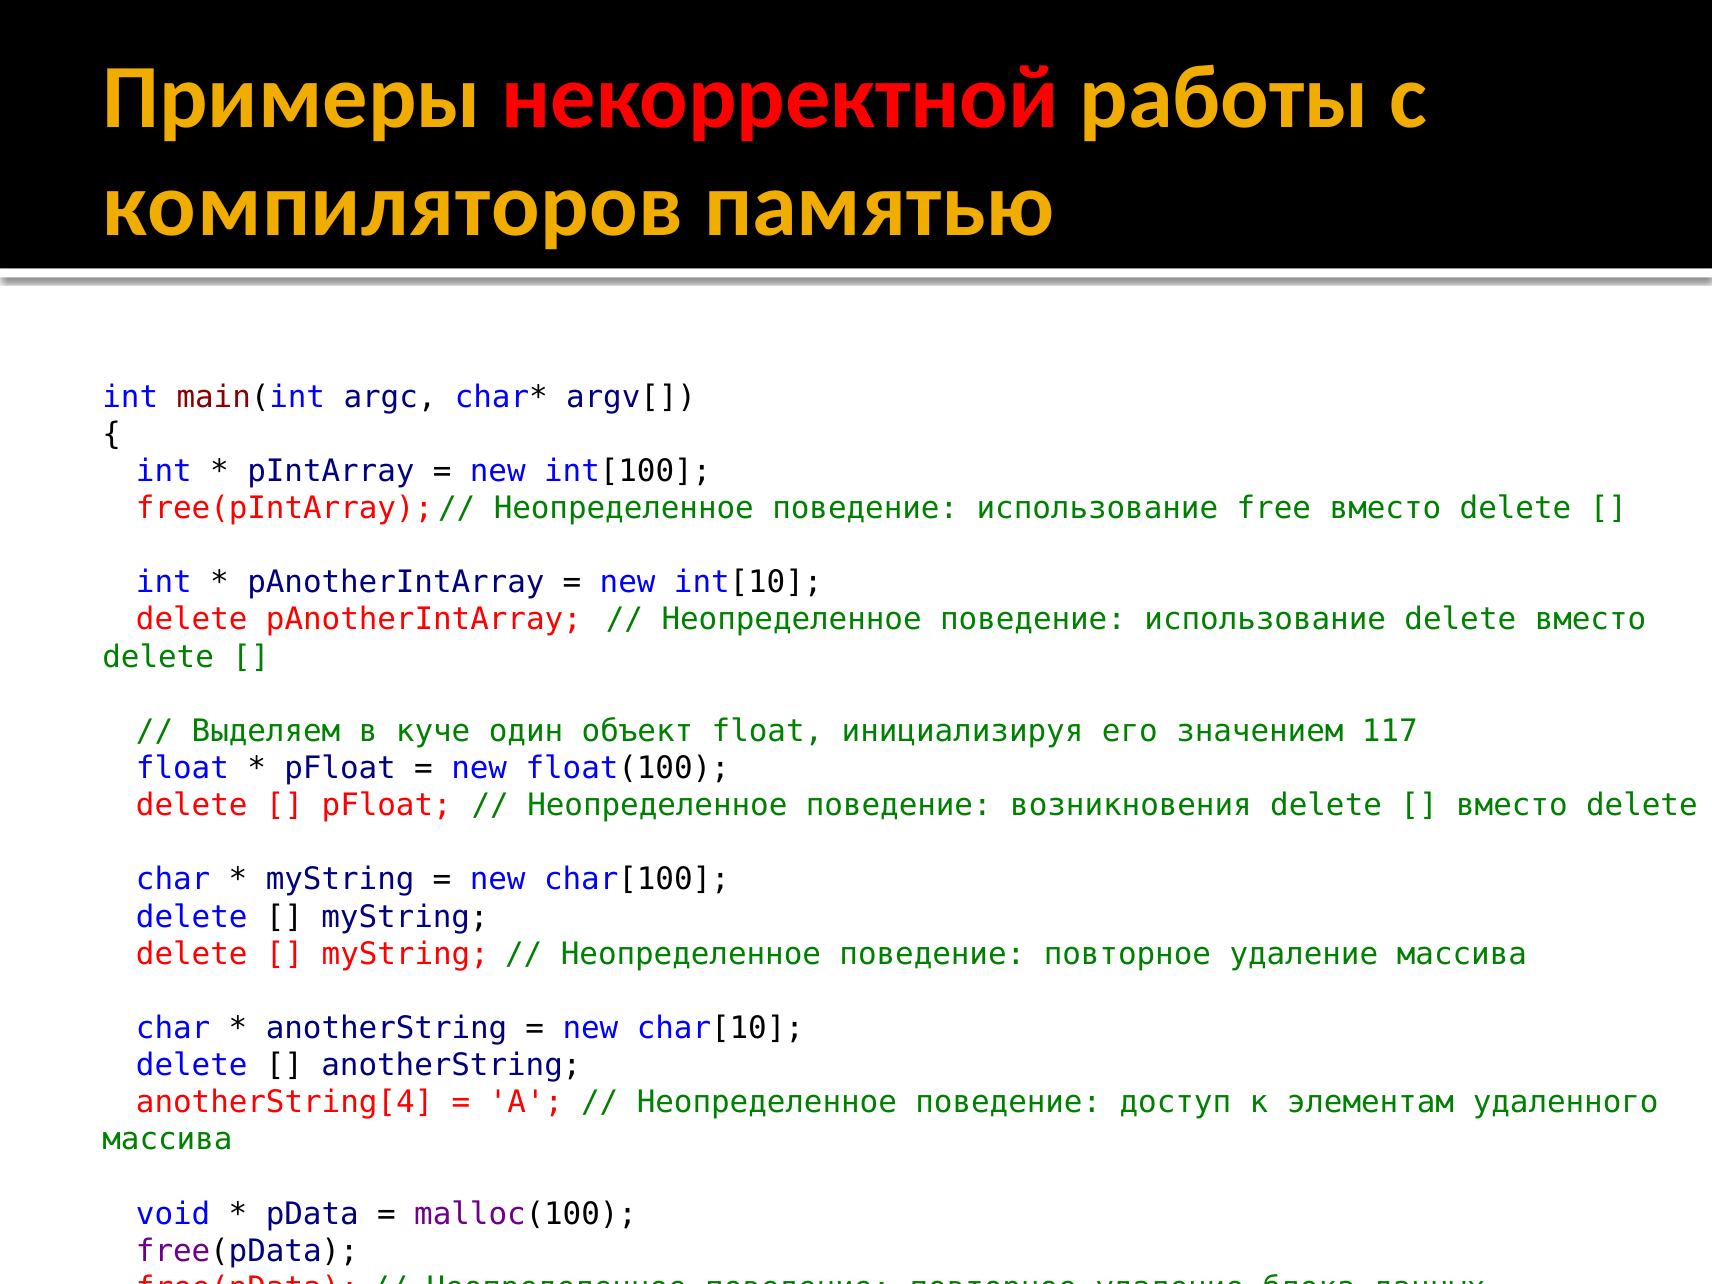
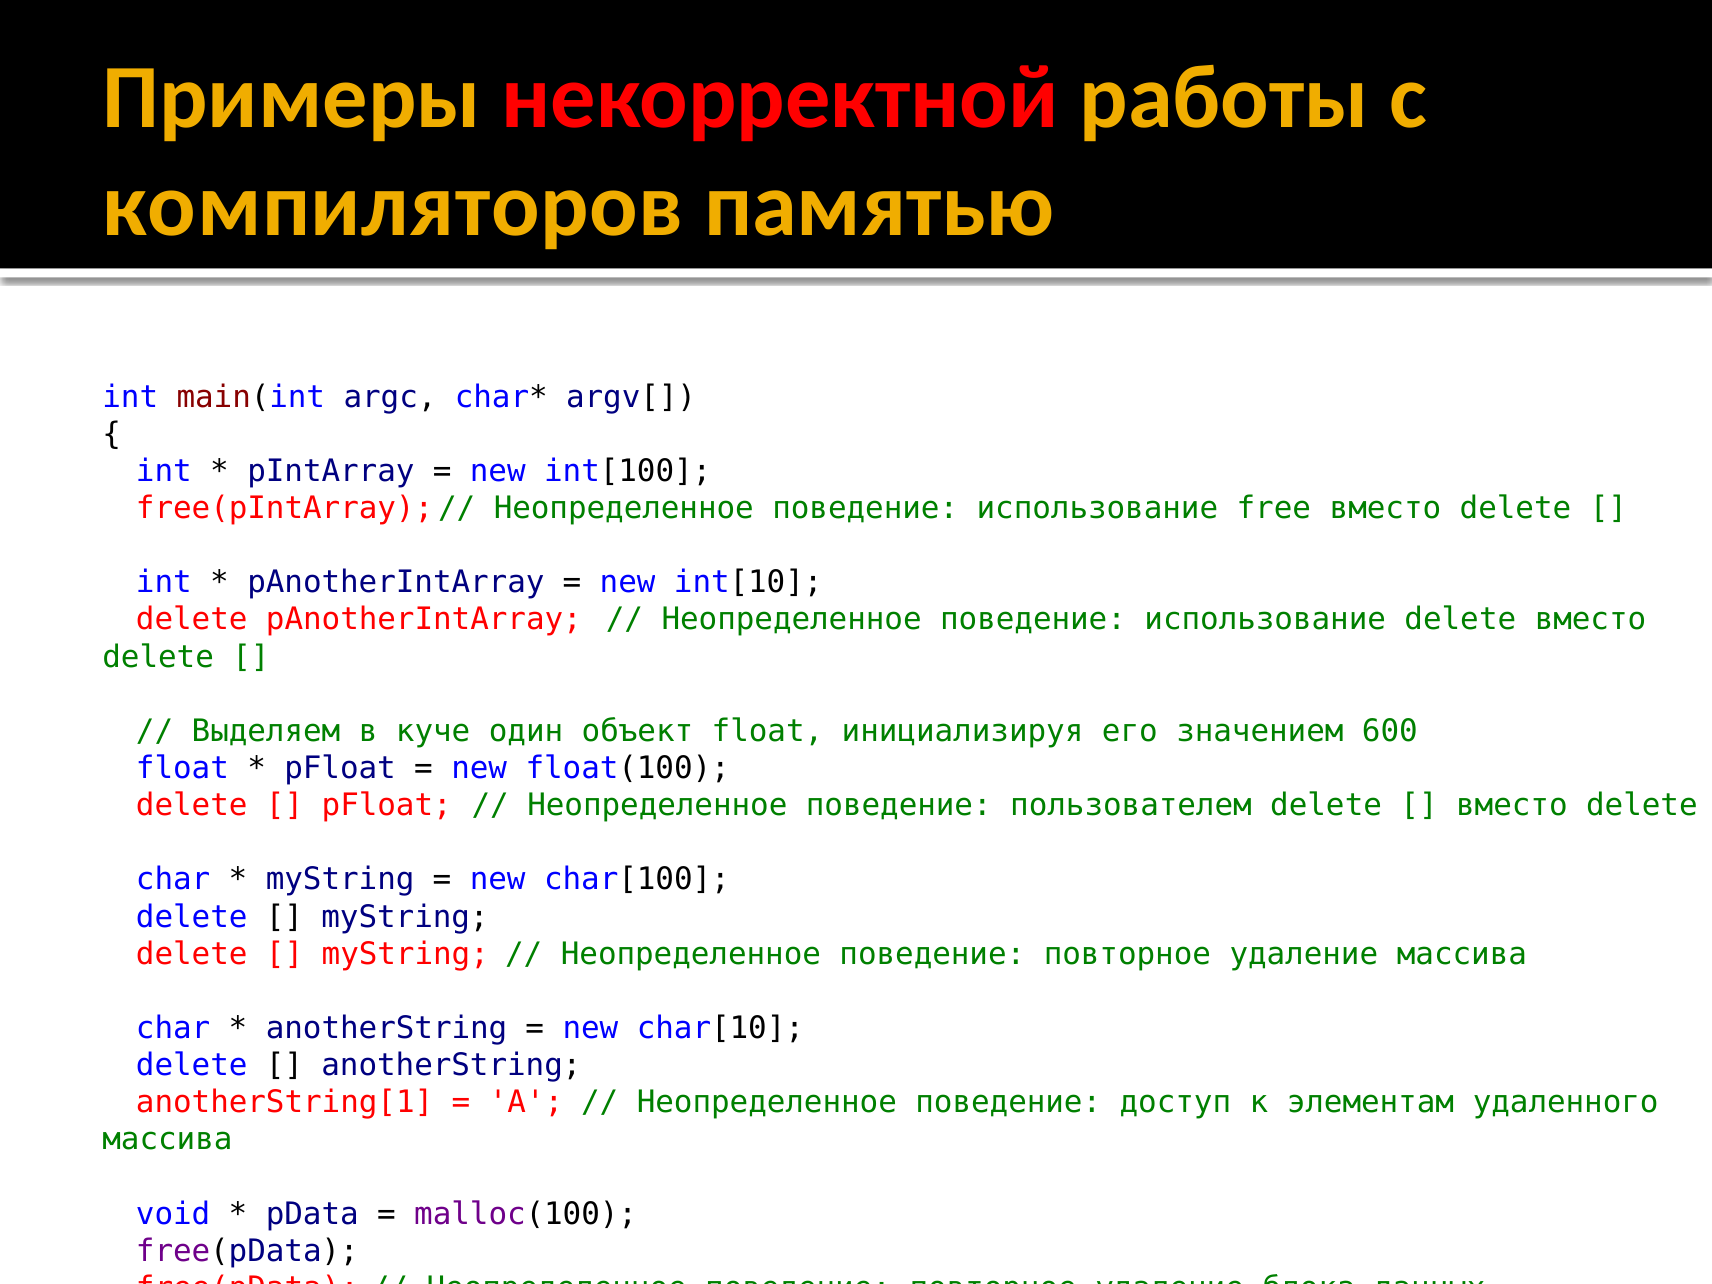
117: 117 -> 600
возникновения: возникновения -> пользователем
anotherString[4: anotherString[4 -> anotherString[1
